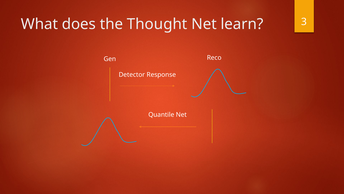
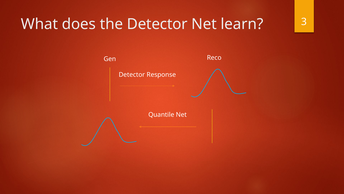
the Thought: Thought -> Detector
